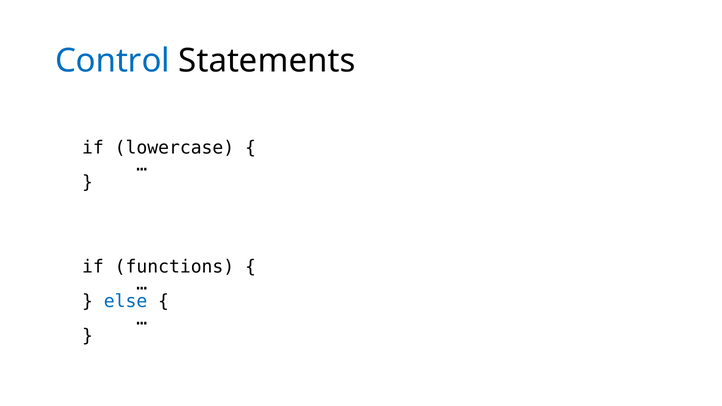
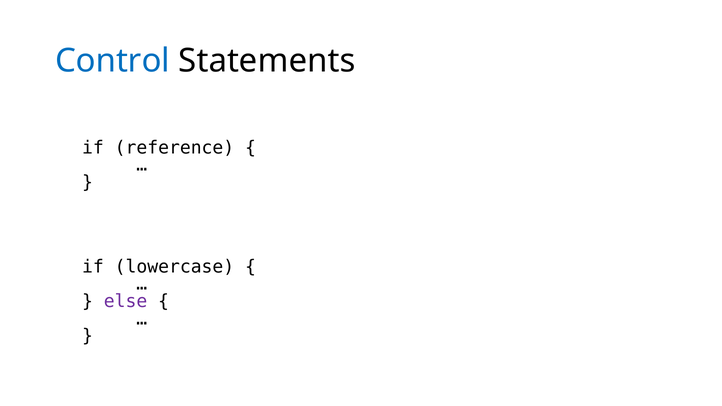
lowercase: lowercase -> reference
functions: functions -> lowercase
else colour: blue -> purple
